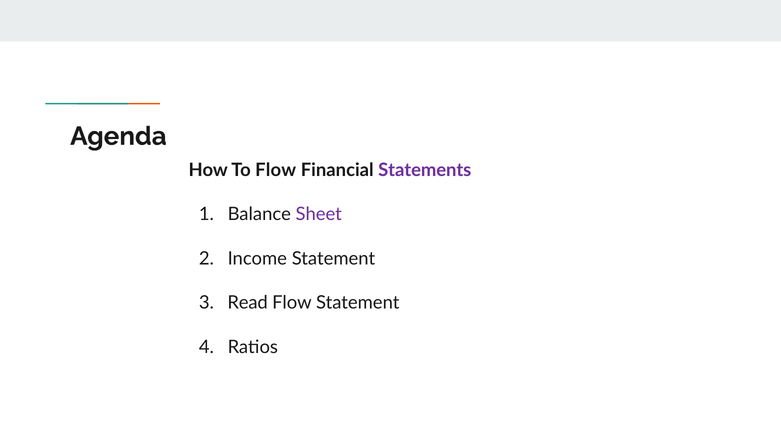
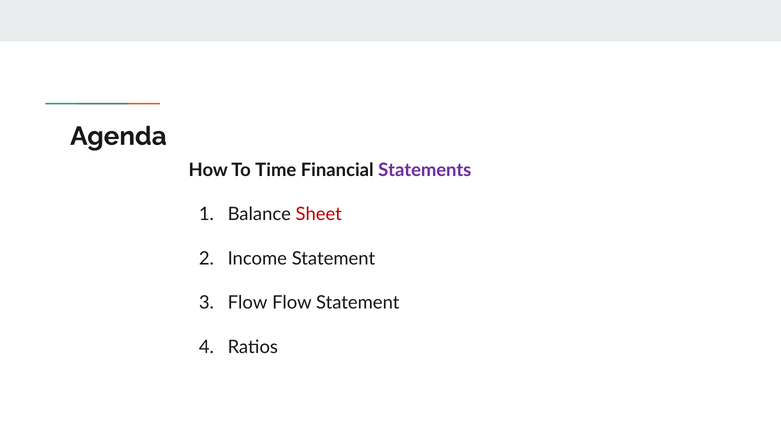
To Flow: Flow -> Time
Sheet colour: purple -> red
Read at (248, 303): Read -> Flow
